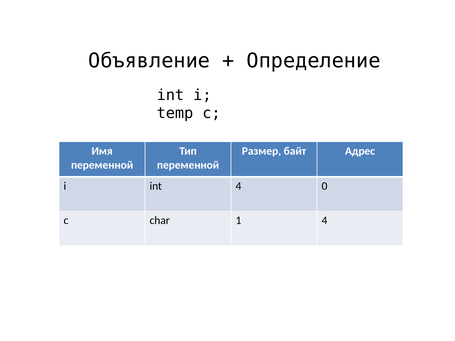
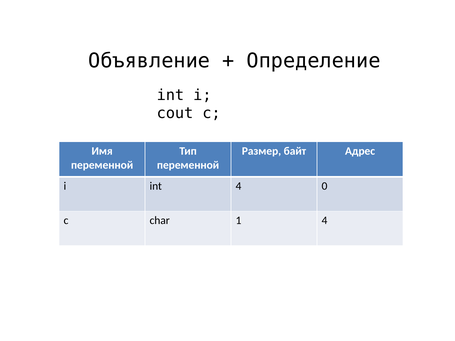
temp: temp -> cout
